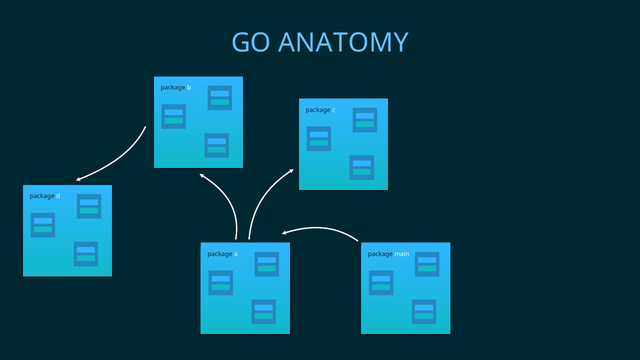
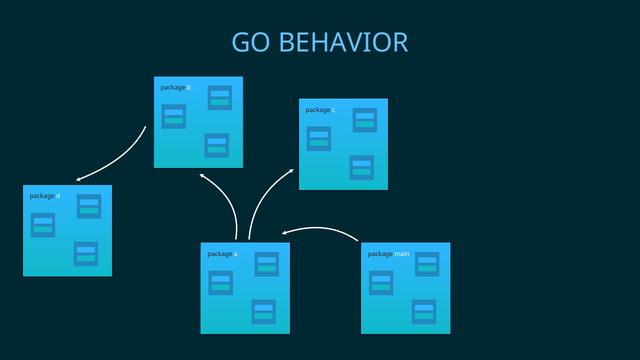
ANATOMY: ANATOMY -> BEHAVIOR
